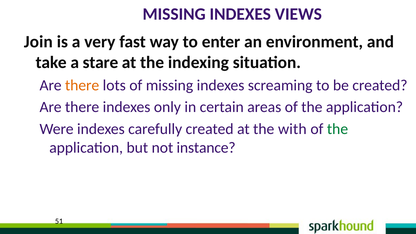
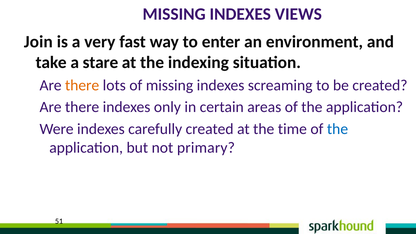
with: with -> time
the at (338, 129) colour: green -> blue
instance: instance -> primary
